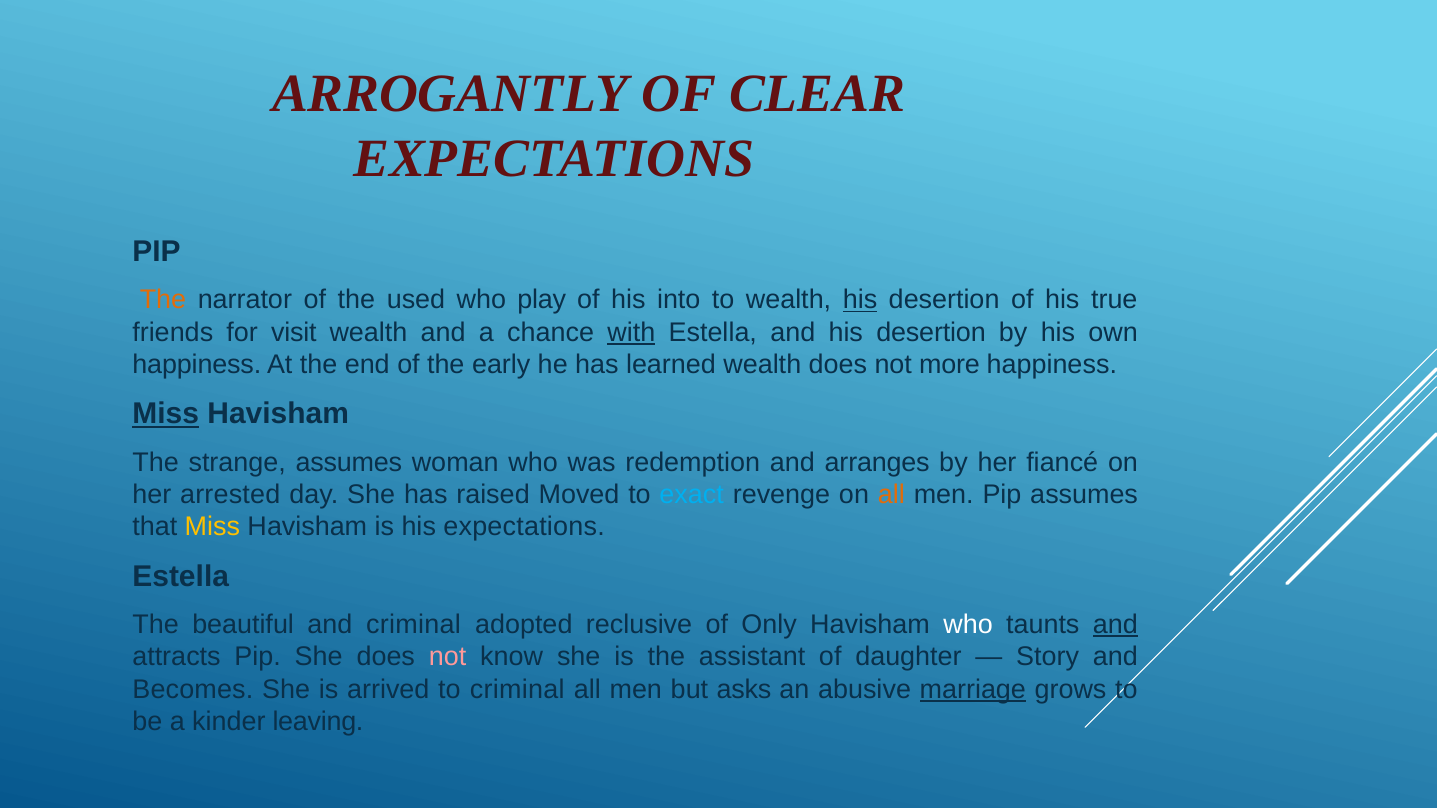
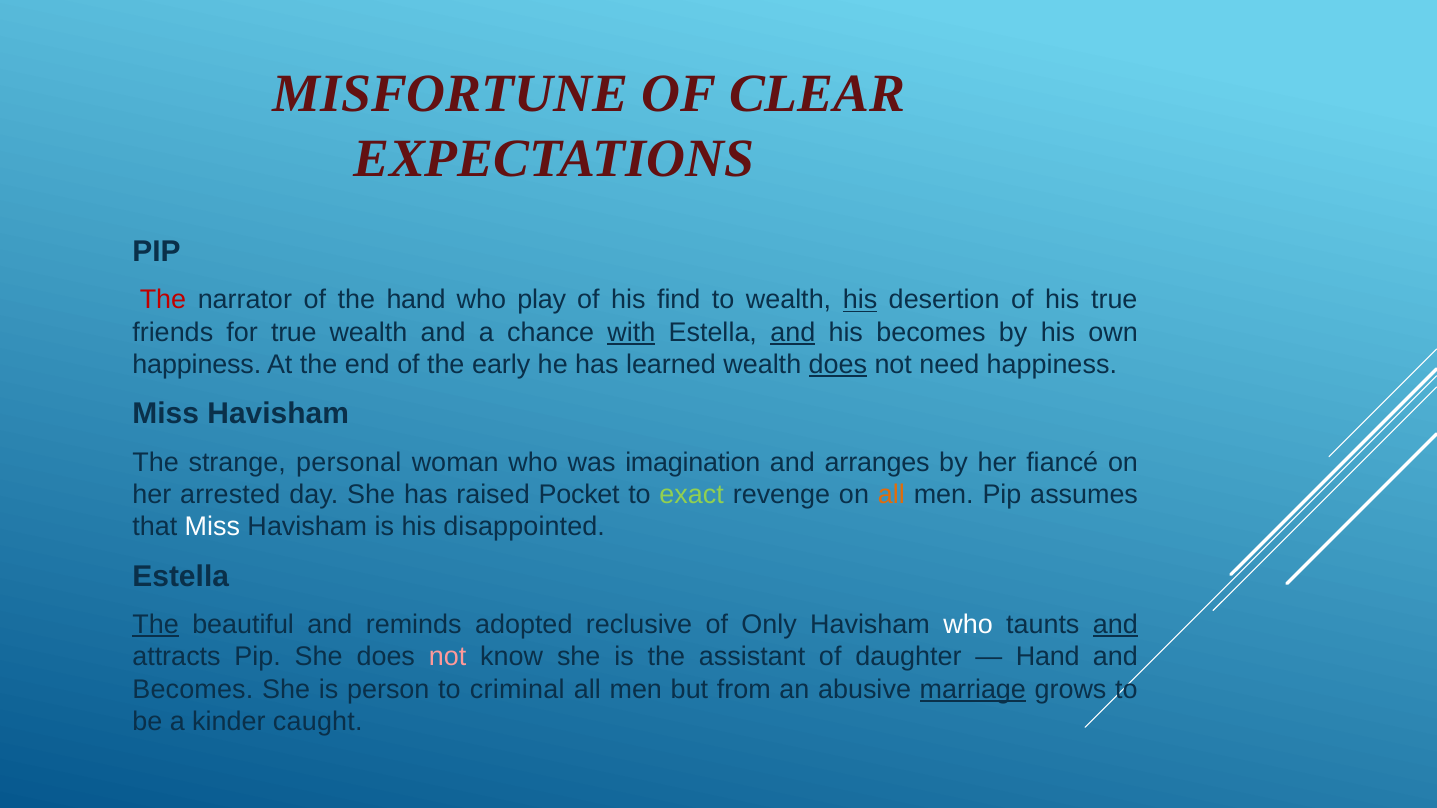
ARROGANTLY: ARROGANTLY -> MISFORTUNE
The at (163, 300) colour: orange -> red
the used: used -> hand
into: into -> find
for visit: visit -> true
and at (793, 332) underline: none -> present
desertion at (931, 332): desertion -> becomes
does at (838, 365) underline: none -> present
more: more -> need
Miss at (166, 414) underline: present -> none
strange assumes: assumes -> personal
redemption: redemption -> imagination
Moved: Moved -> Pocket
exact colour: light blue -> light green
Miss at (212, 527) colour: yellow -> white
his expectations: expectations -> disappointed
The at (156, 625) underline: none -> present
and criminal: criminal -> reminds
Story at (1048, 657): Story -> Hand
arrived: arrived -> person
asks: asks -> from
leaving: leaving -> caught
